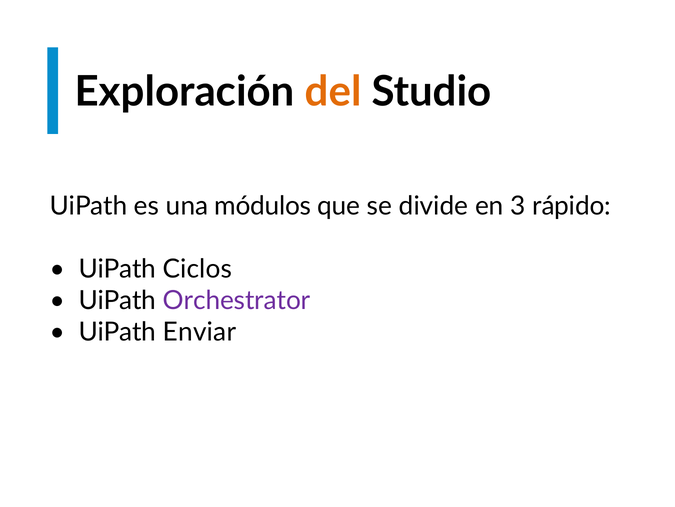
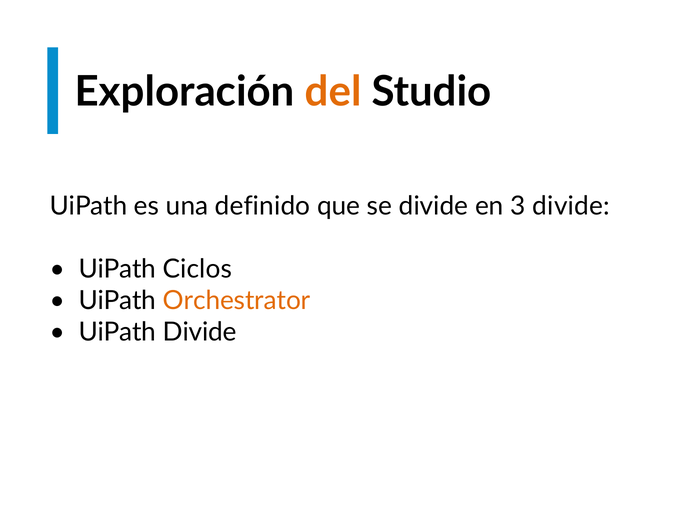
módulos: módulos -> definido
3 rápido: rápido -> divide
Orchestrator colour: purple -> orange
UiPath Enviar: Enviar -> Divide
